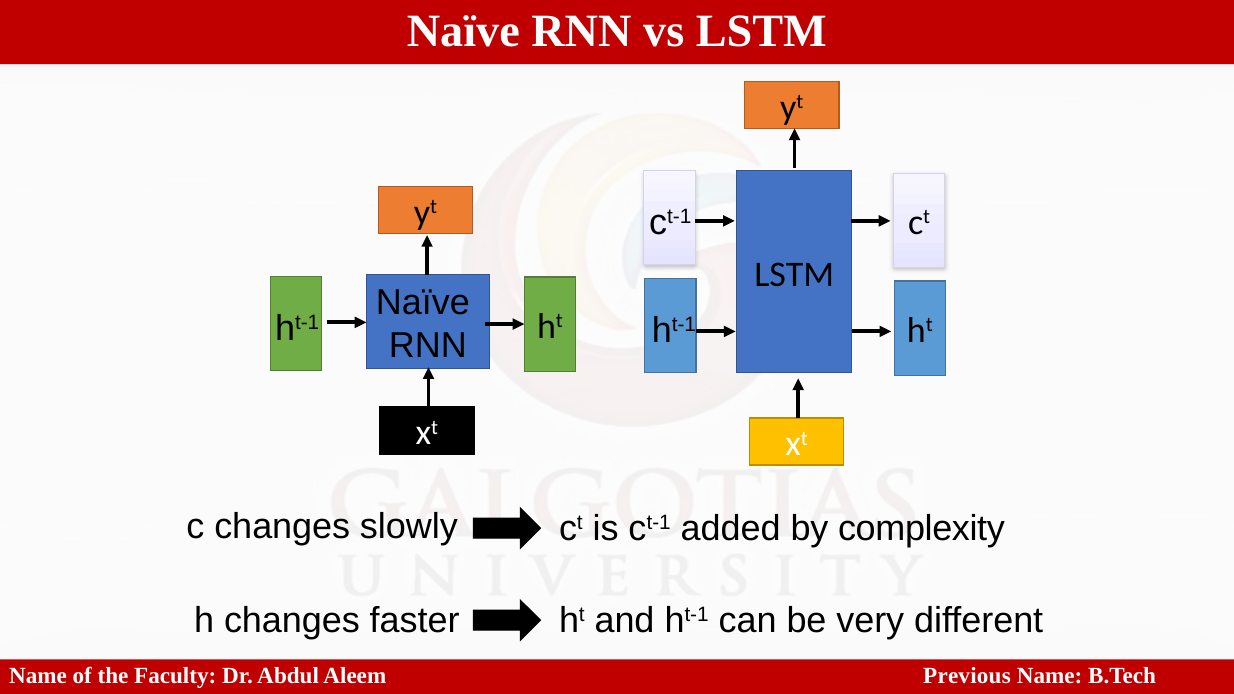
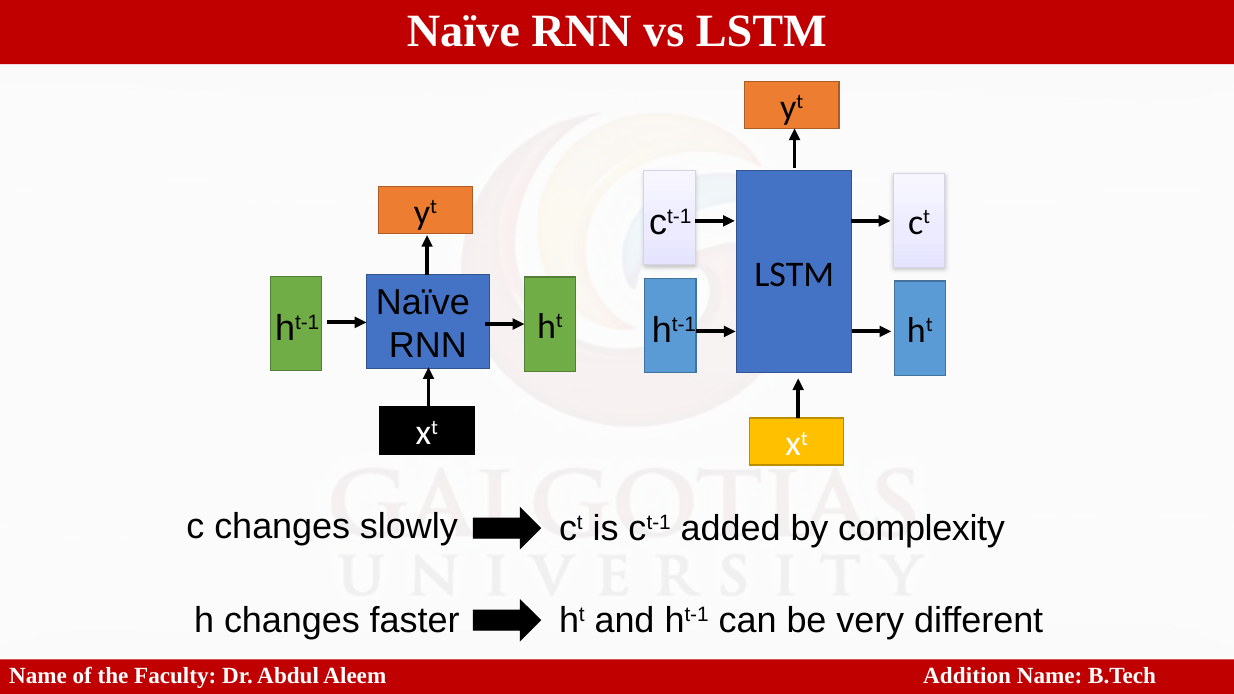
Previous: Previous -> Addition
